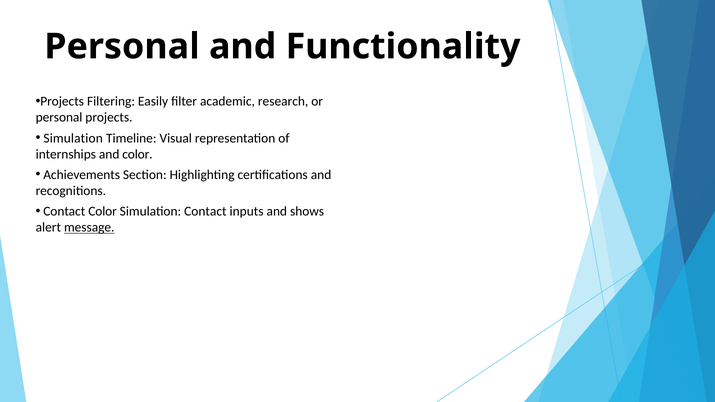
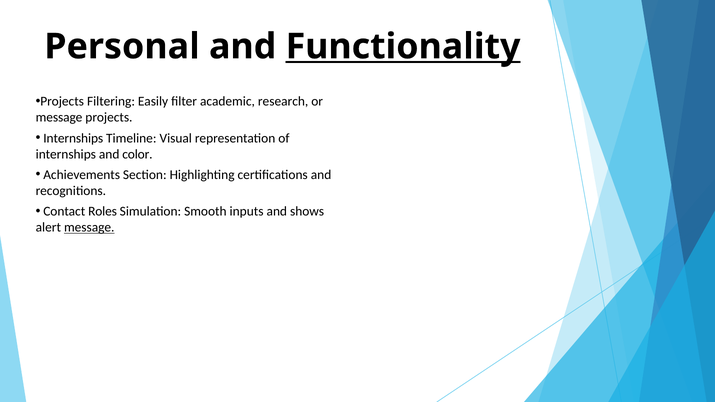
Functionality underline: none -> present
personal at (59, 118): personal -> message
Simulation at (73, 138): Simulation -> Internships
Contact Color: Color -> Roles
Simulation Contact: Contact -> Smooth
